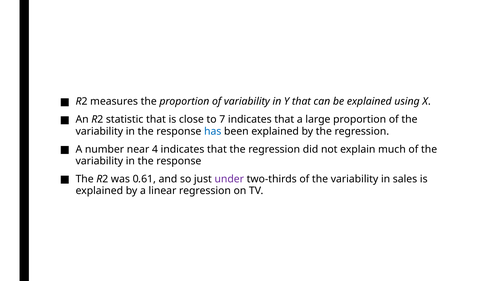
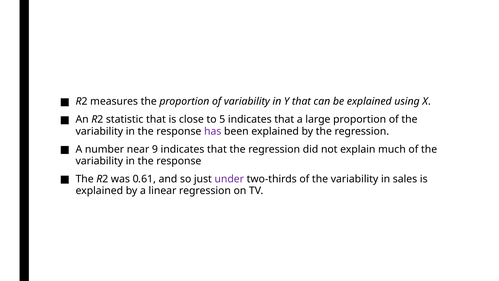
7: 7 -> 5
has colour: blue -> purple
4: 4 -> 9
